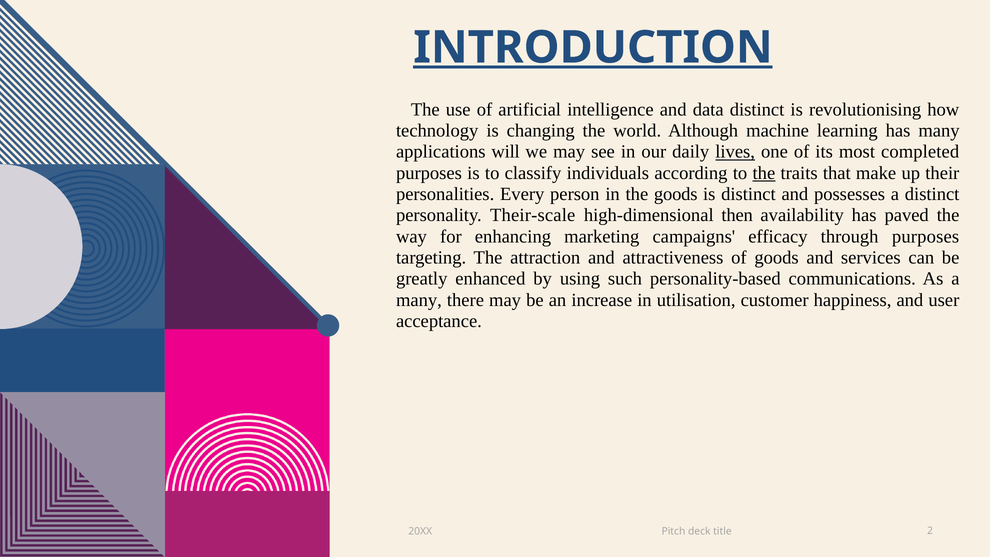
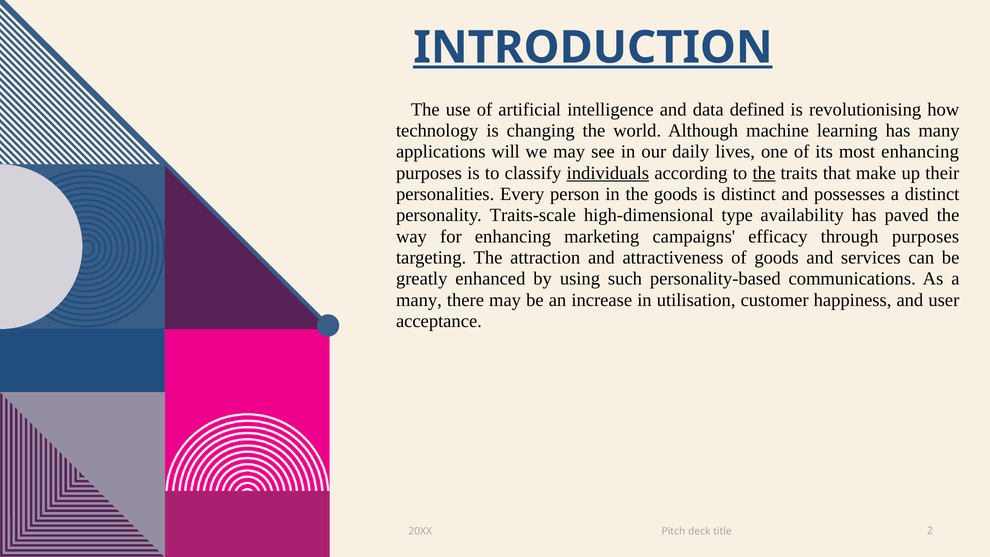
data distinct: distinct -> defined
lives underline: present -> none
most completed: completed -> enhancing
individuals underline: none -> present
Their-scale: Their-scale -> Traits-scale
then: then -> type
